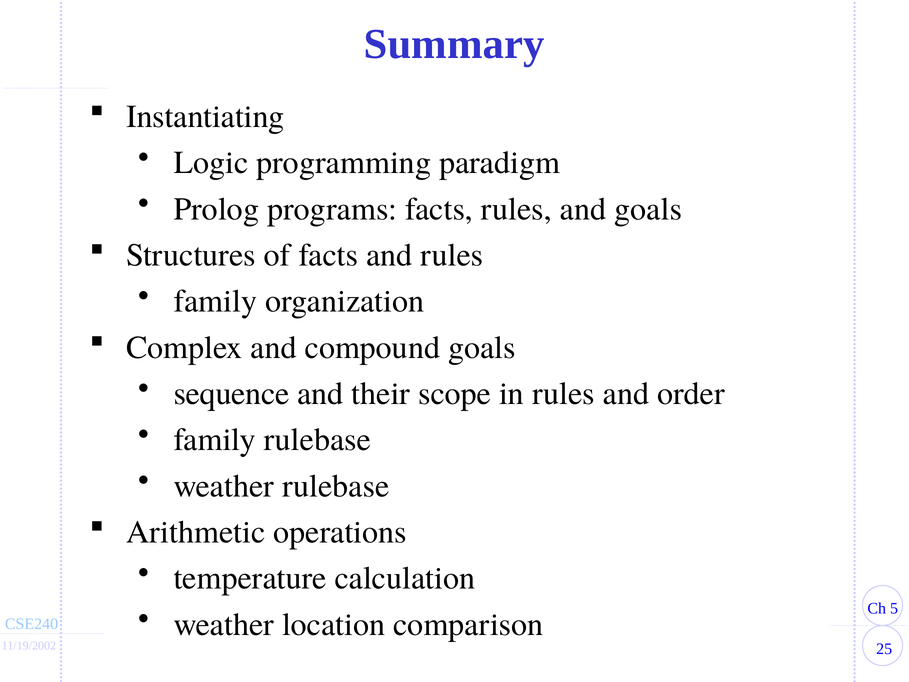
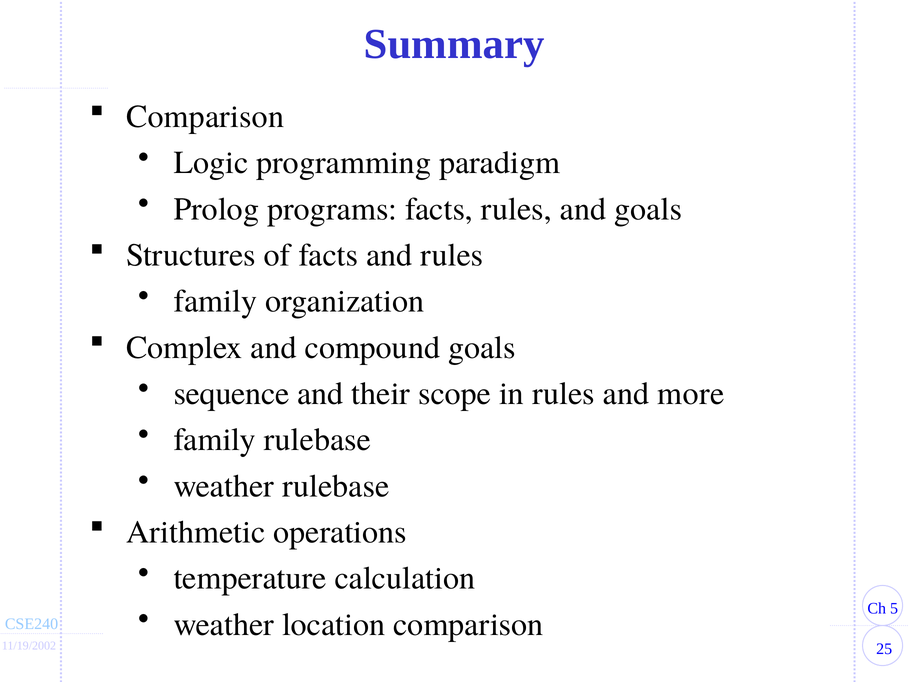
Instantiating at (205, 117): Instantiating -> Comparison
order: order -> more
